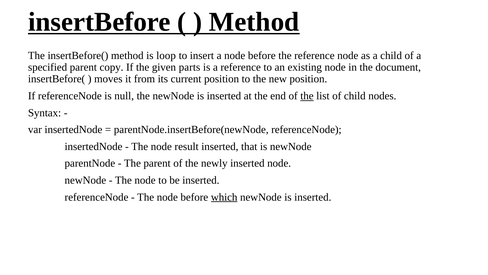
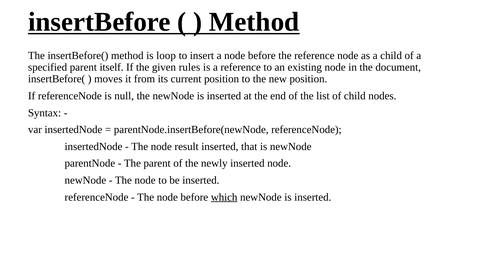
copy: copy -> itself
parts: parts -> rules
the at (307, 96) underline: present -> none
